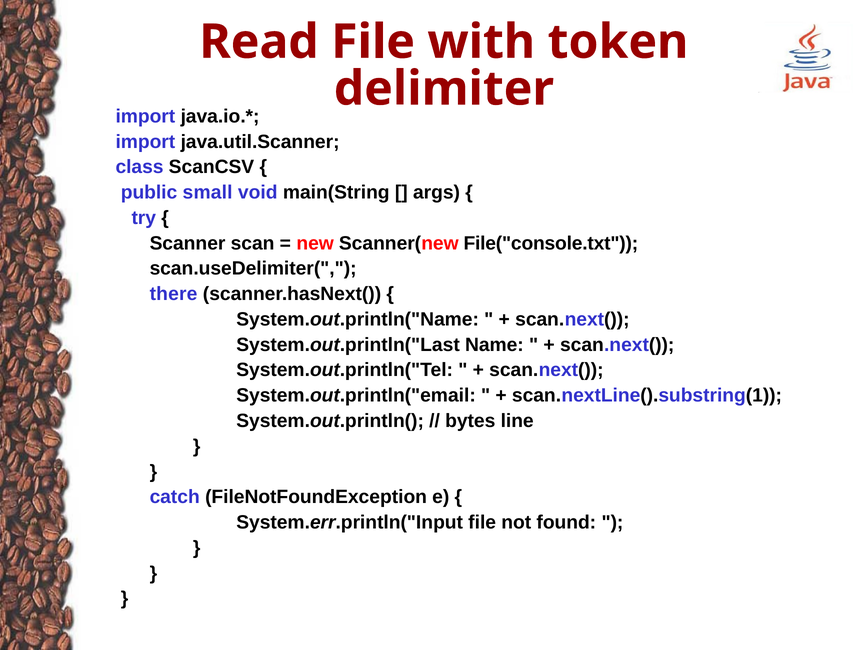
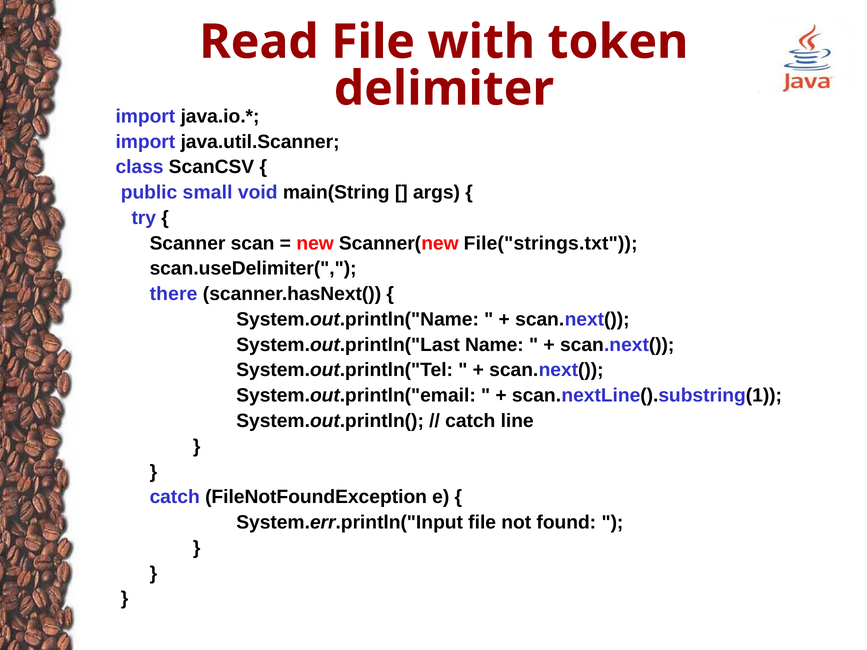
File("console.txt: File("console.txt -> File("strings.txt
bytes at (470, 421): bytes -> catch
